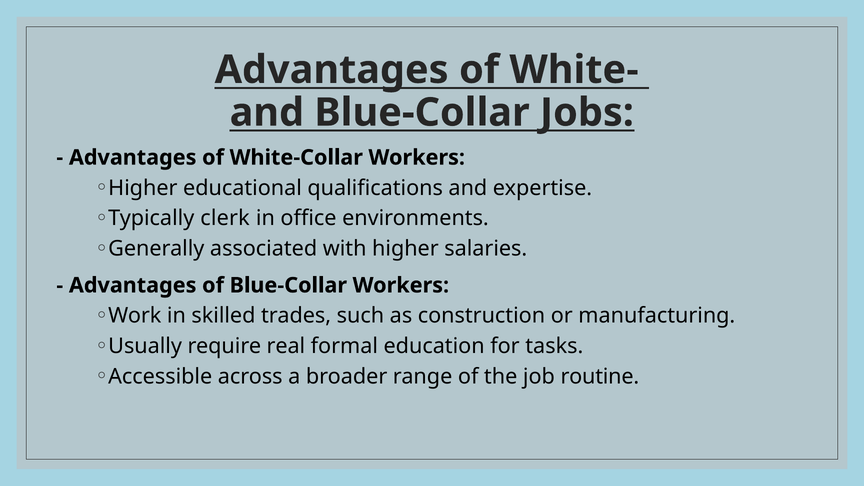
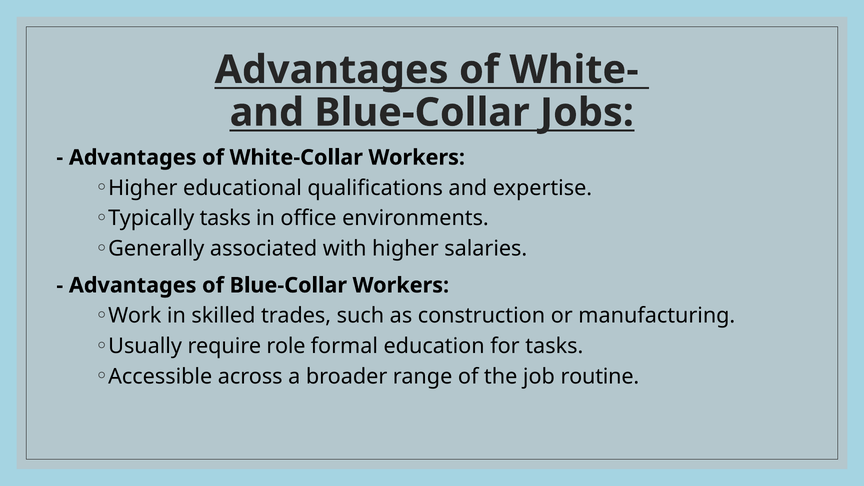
Typically clerk: clerk -> tasks
real: real -> role
